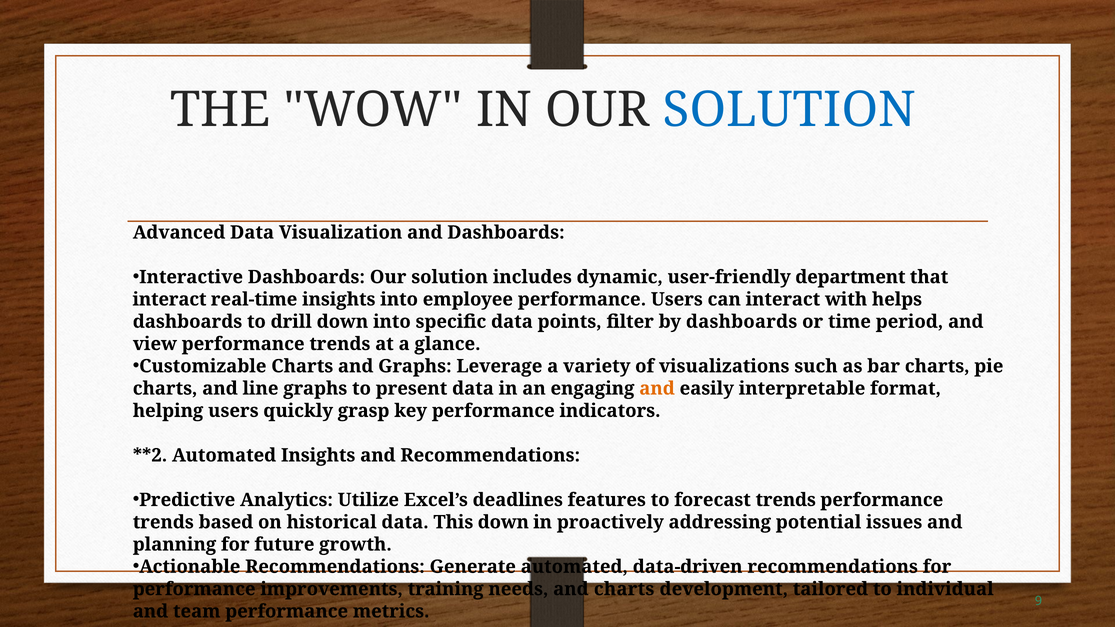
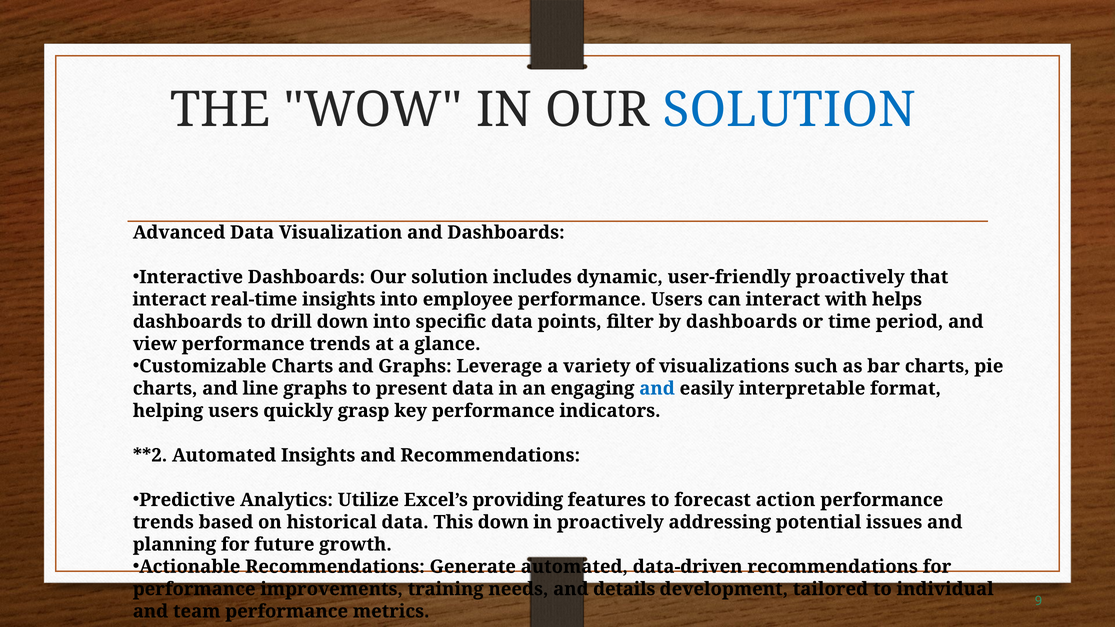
user-friendly department: department -> proactively
and at (657, 389) colour: orange -> blue
deadlines: deadlines -> providing
forecast trends: trends -> action
and charts: charts -> details
